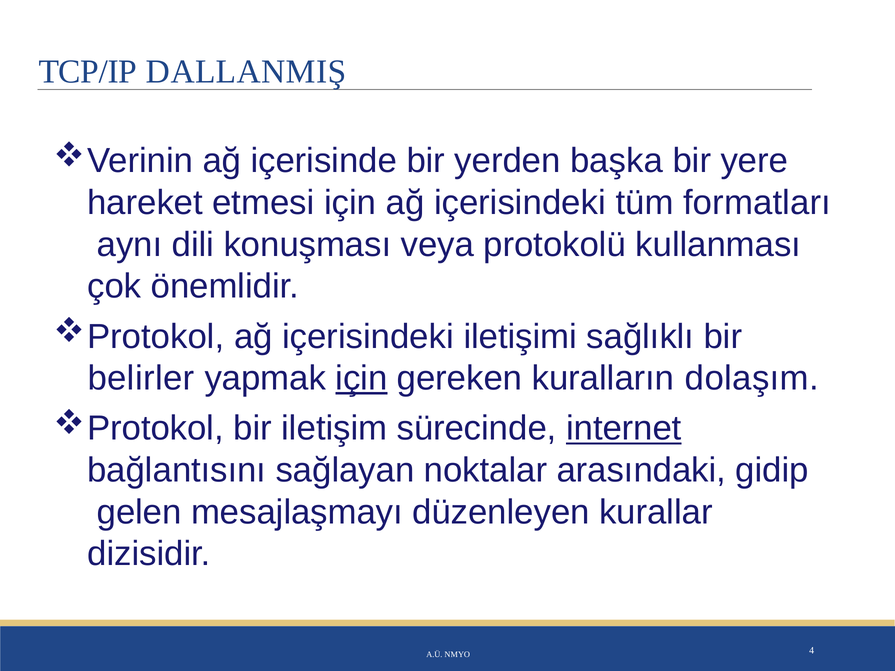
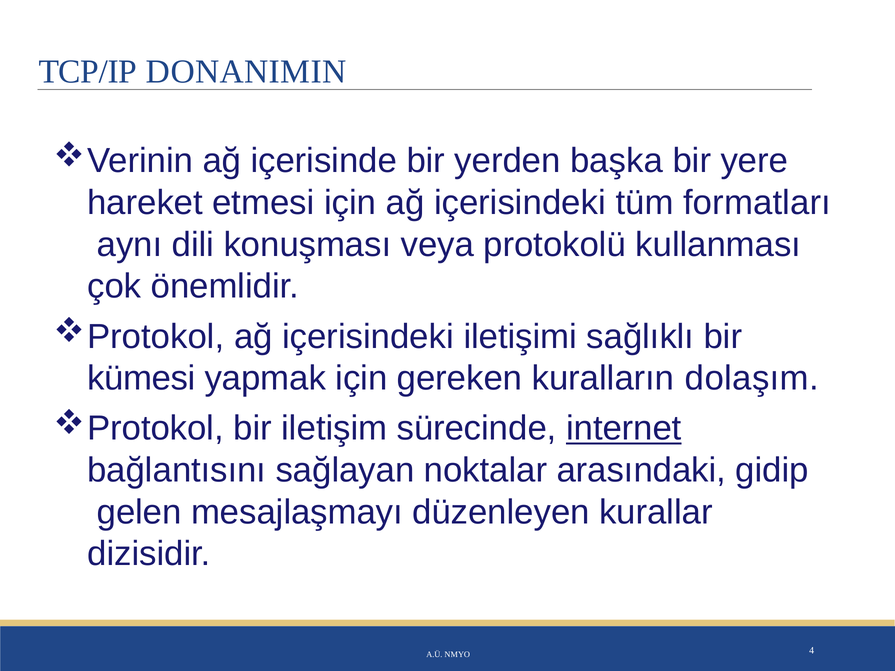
DALLANMIŞ: DALLANMIŞ -> DONANIMIN
belirler: belirler -> kümesi
için at (361, 378) underline: present -> none
